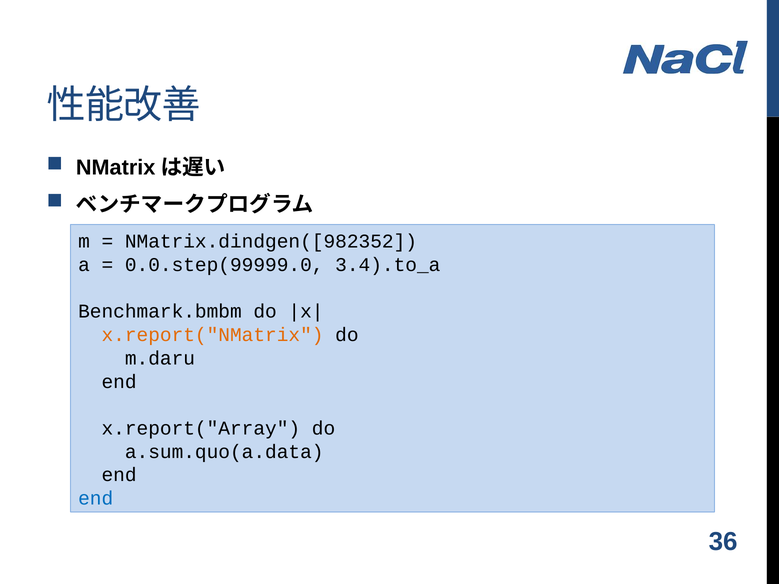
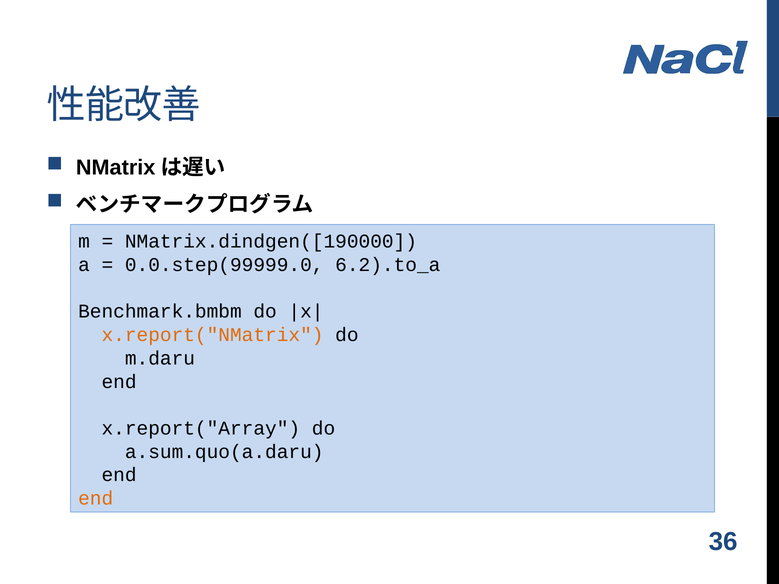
NMatrix.dindgen([982352: NMatrix.dindgen([982352 -> NMatrix.dindgen([190000
3.4).to_a: 3.4).to_a -> 6.2).to_a
a.sum.quo(a.data: a.sum.quo(a.data -> a.sum.quo(a.daru
end at (96, 499) colour: blue -> orange
